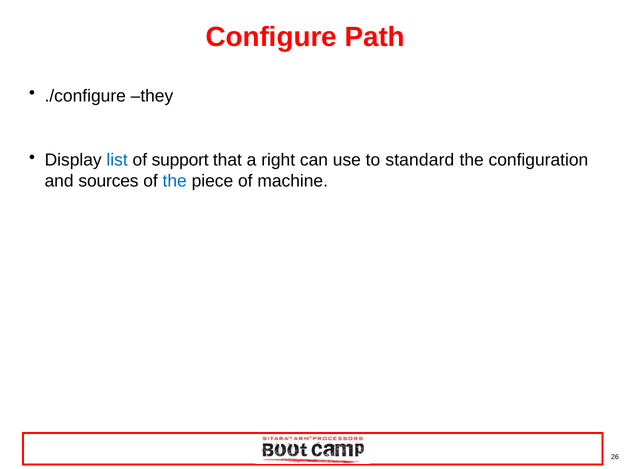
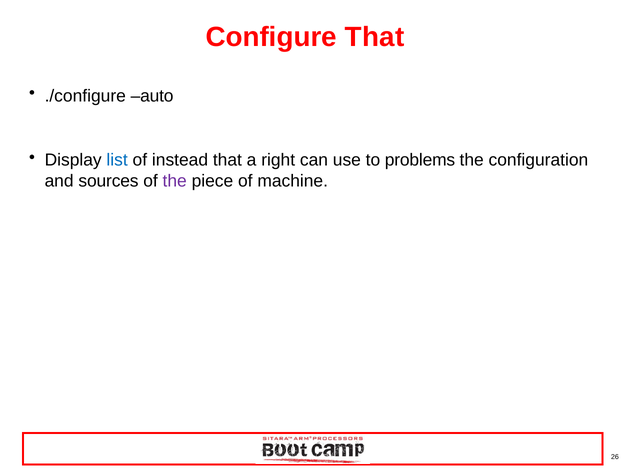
Configure Path: Path -> That
they: they -> auto
support: support -> instead
standard: standard -> problems
the at (175, 181) colour: blue -> purple
